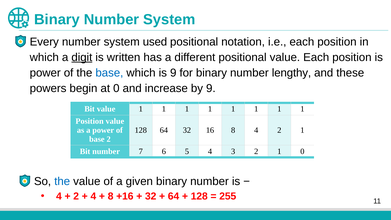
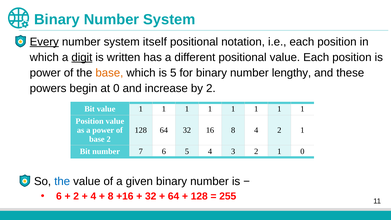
Every underline: none -> present
used: used -> itself
base at (109, 73) colour: blue -> orange
is 9: 9 -> 5
by 9: 9 -> 2
4 at (59, 196): 4 -> 6
